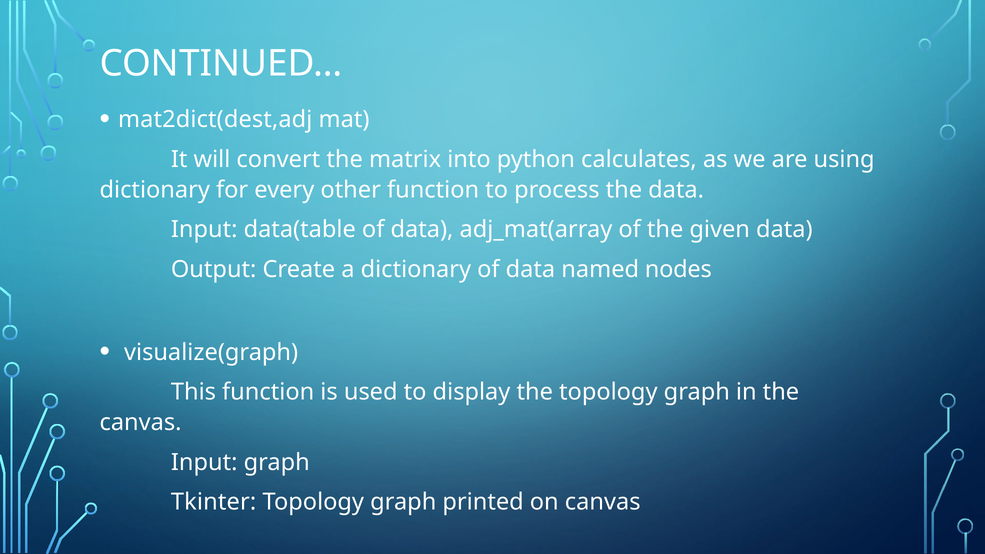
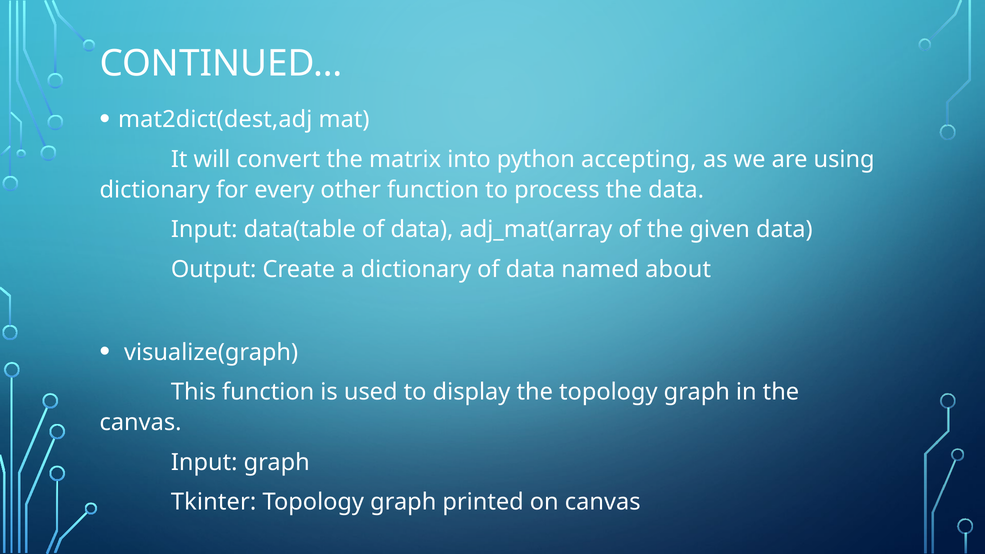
calculates: calculates -> accepting
nodes: nodes -> about
